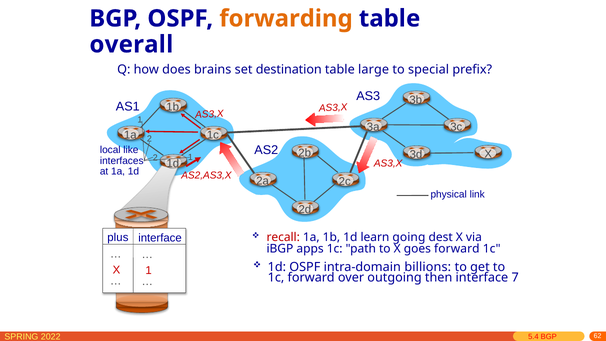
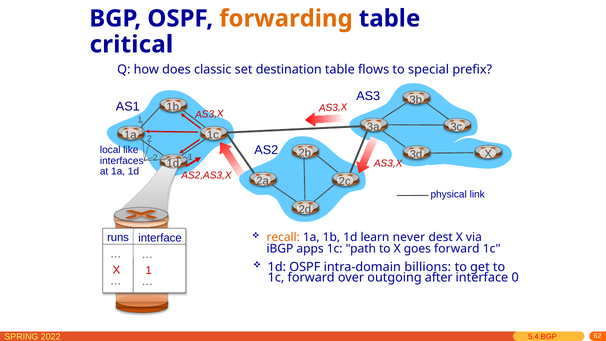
overall: overall -> critical
brains: brains -> classic
large: large -> flows
plus: plus -> runs
recall colour: red -> orange
going: going -> never
then: then -> after
7: 7 -> 0
